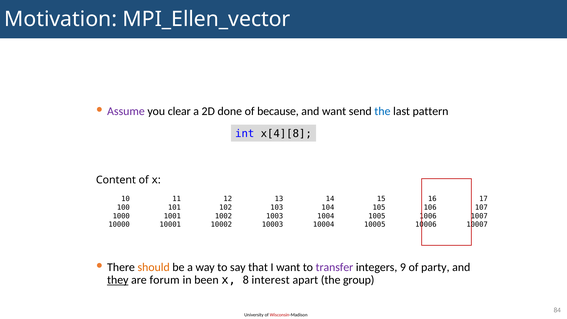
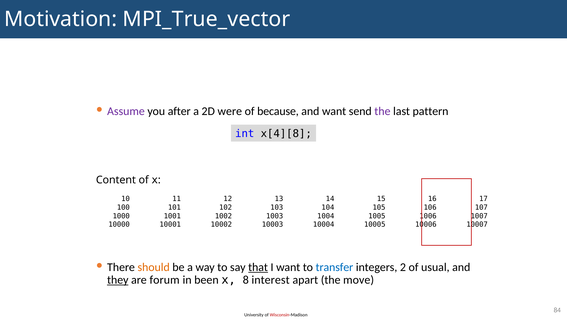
MPI_Ellen_vector: MPI_Ellen_vector -> MPI_True_vector
clear: clear -> after
done: done -> were
the at (382, 111) colour: blue -> purple
that underline: none -> present
transfer colour: purple -> blue
9: 9 -> 2
party: party -> usual
group: group -> move
